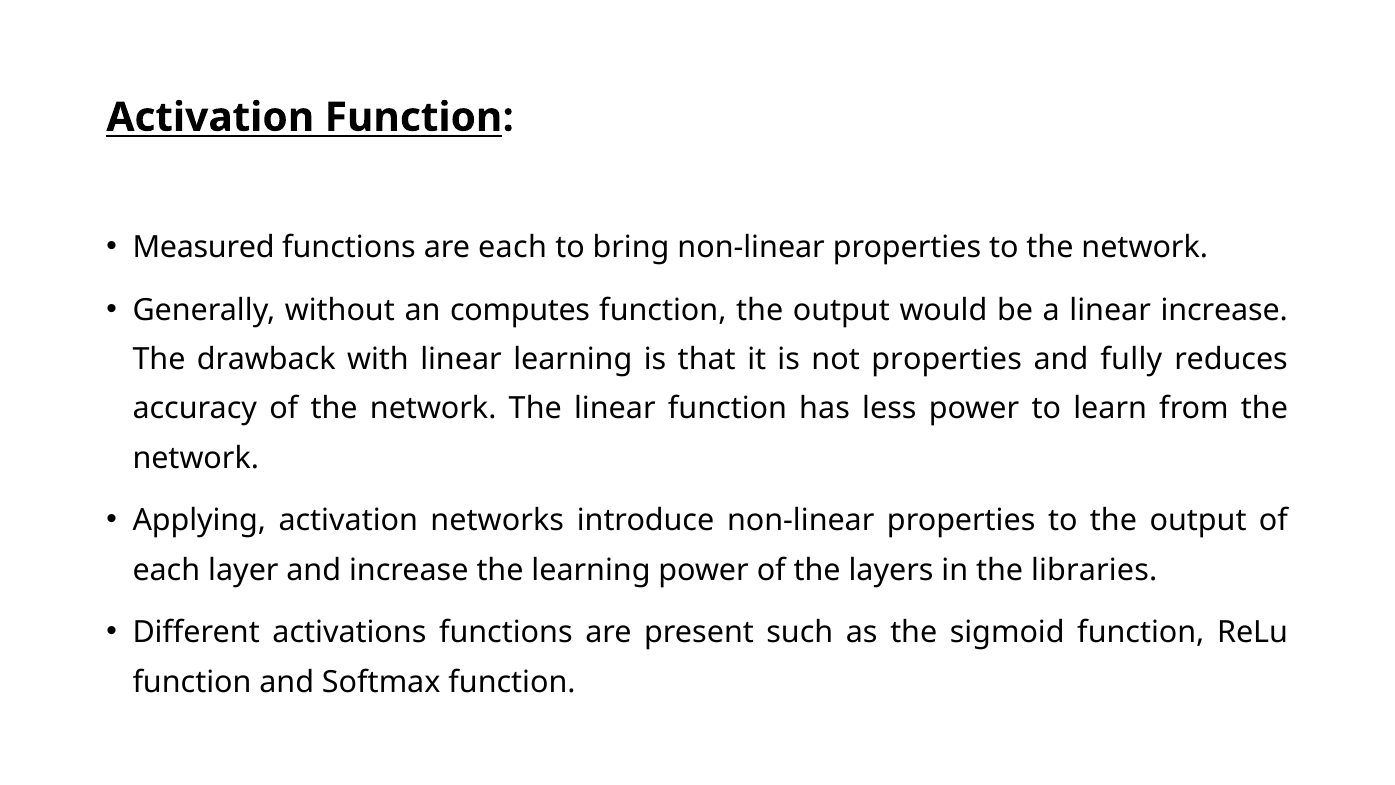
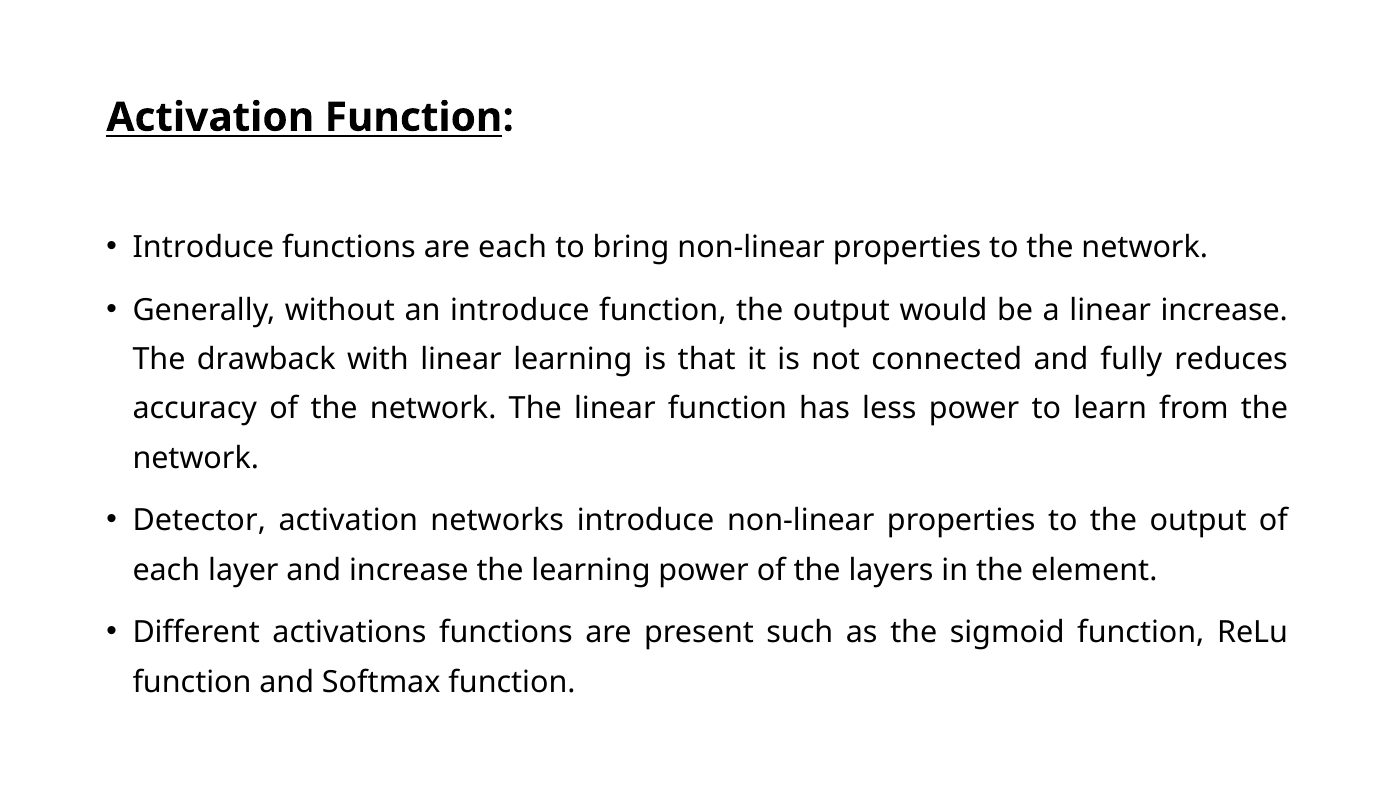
Measured at (204, 247): Measured -> Introduce
an computes: computes -> introduce
not properties: properties -> connected
Applying: Applying -> Detector
libraries: libraries -> element
